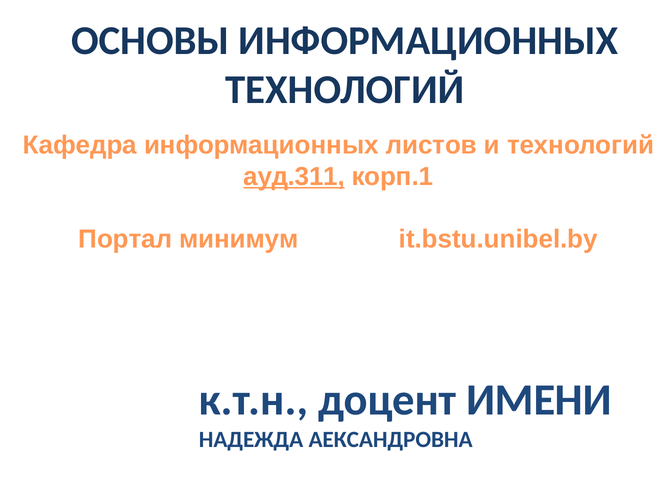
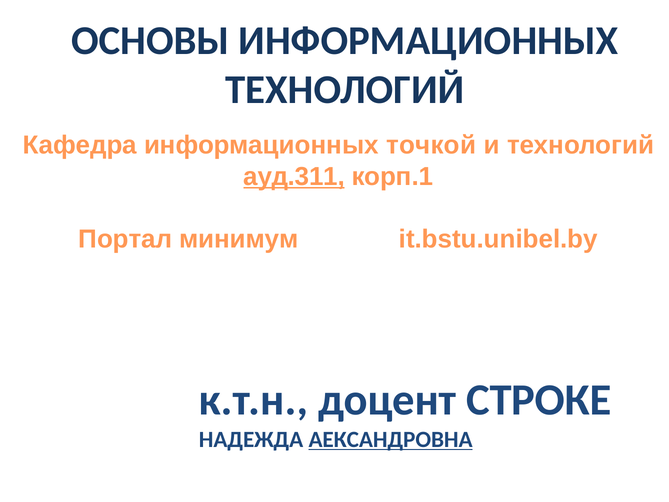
листов: листов -> точкой
ИМЕНИ: ИМЕНИ -> СТРОКЕ
АЕКСАНДРОВНА underline: none -> present
